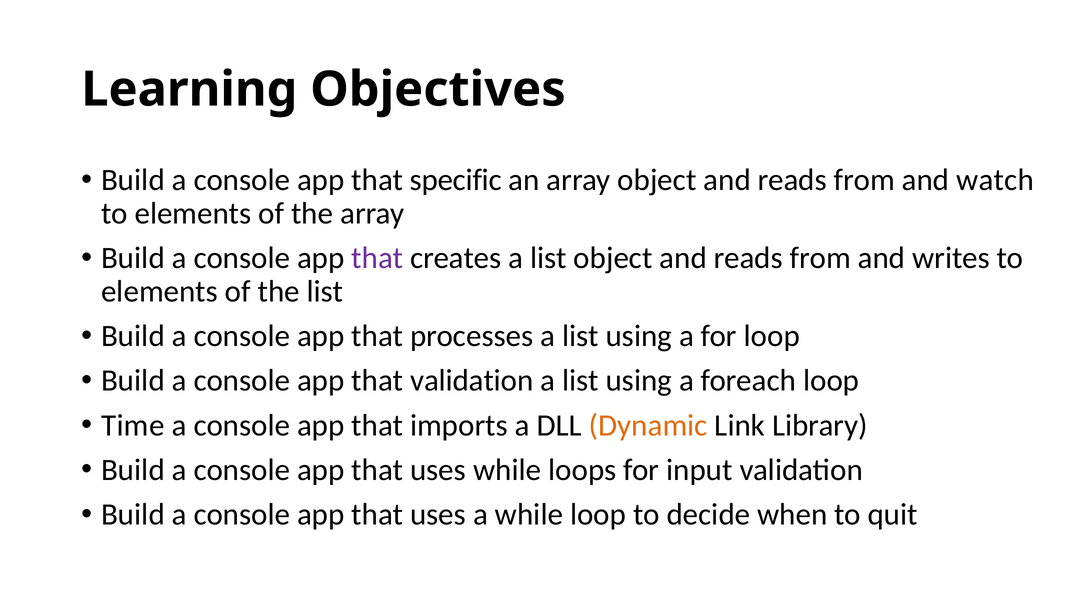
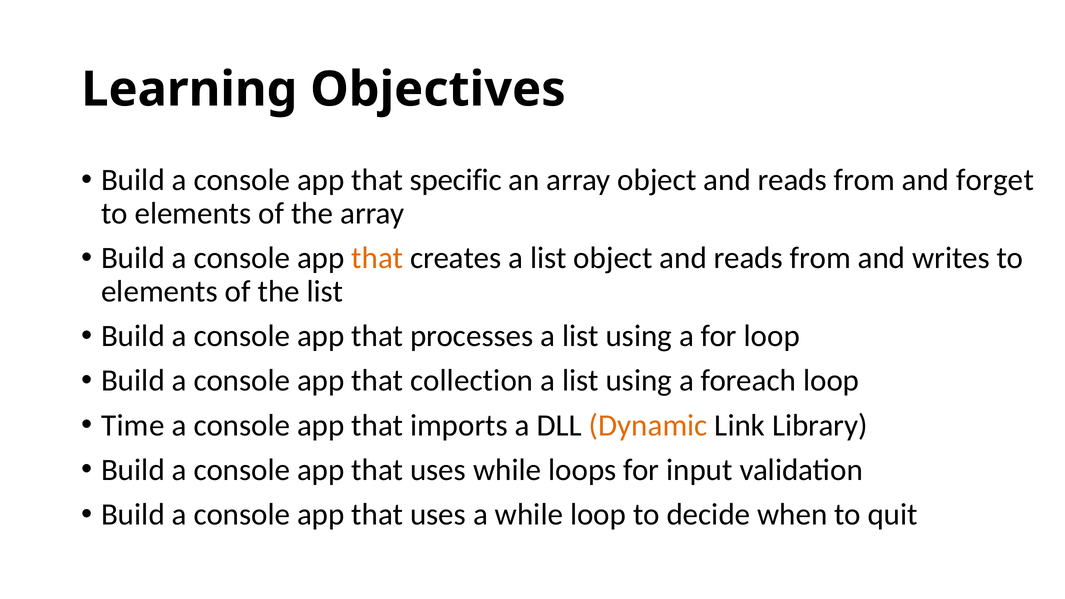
watch: watch -> forget
that at (377, 258) colour: purple -> orange
that validation: validation -> collection
